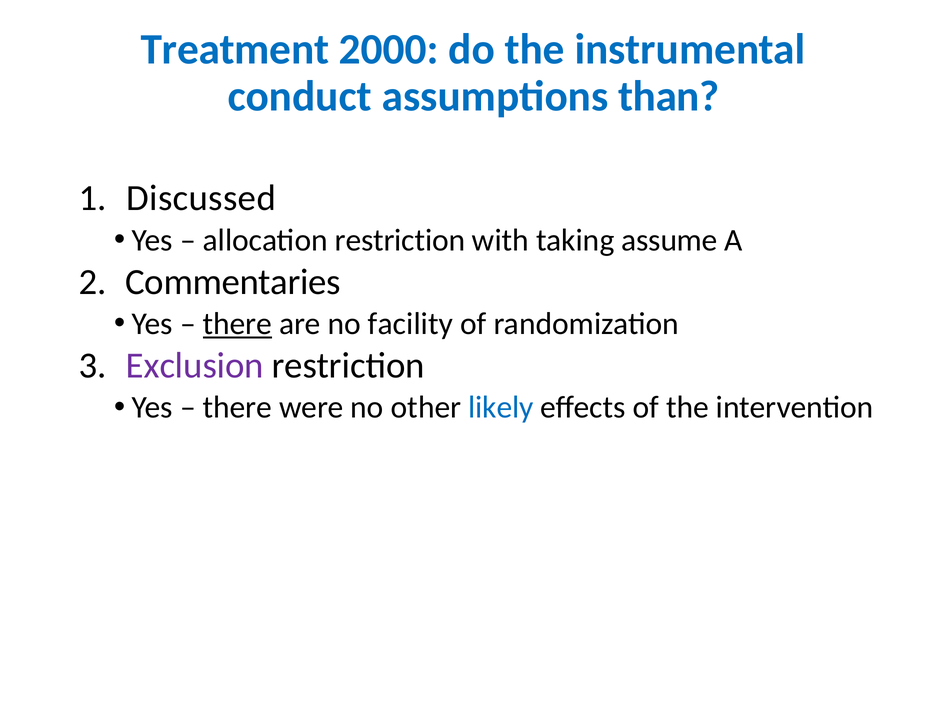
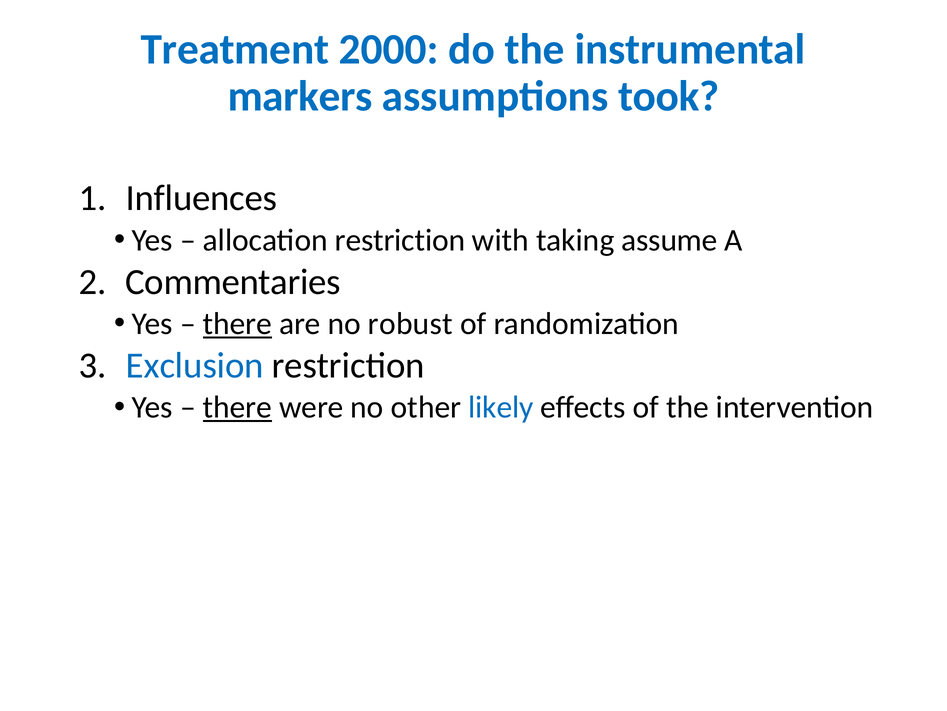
conduct: conduct -> markers
than: than -> took
Discussed: Discussed -> Influences
facility: facility -> robust
Exclusion colour: purple -> blue
there at (237, 407) underline: none -> present
